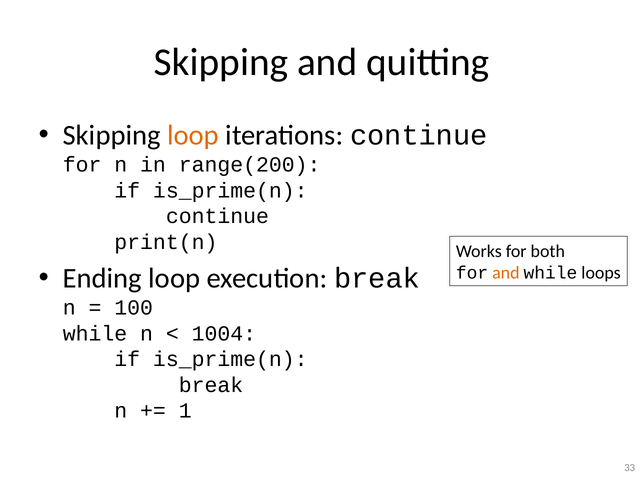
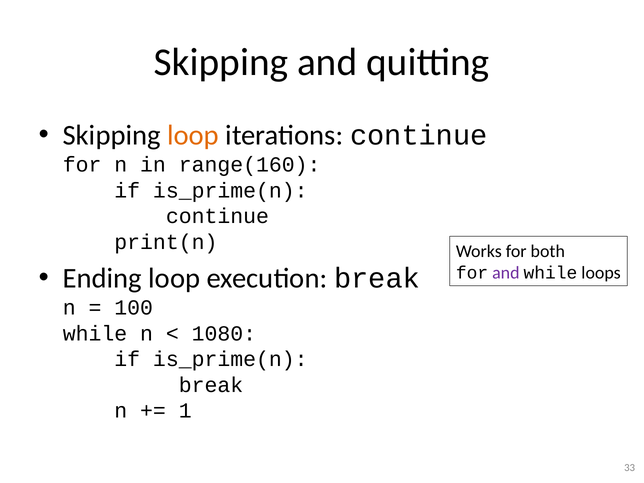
range(200: range(200 -> range(160
and at (506, 273) colour: orange -> purple
1004: 1004 -> 1080
